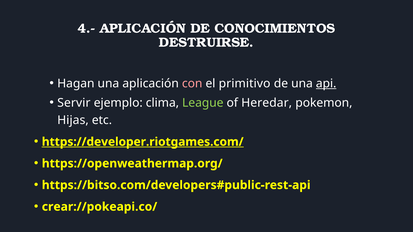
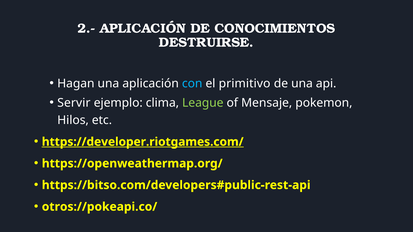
4.-: 4.- -> 2.-
con colour: pink -> light blue
api underline: present -> none
Heredar: Heredar -> Mensaje
Hijas: Hijas -> Hilos
crear://pokeapi.co/: crear://pokeapi.co/ -> otros://pokeapi.co/
